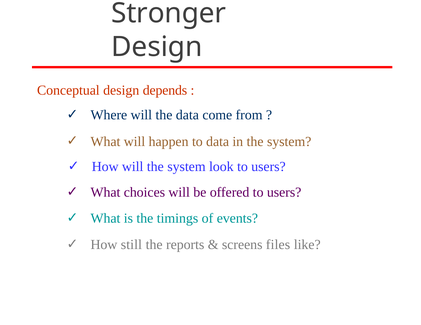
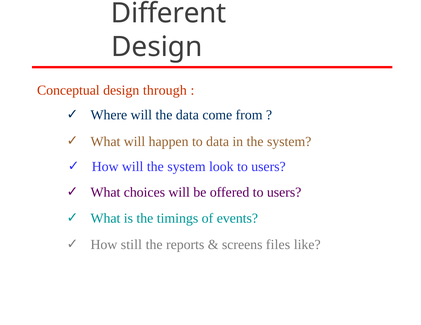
Stronger: Stronger -> Different
depends: depends -> through
